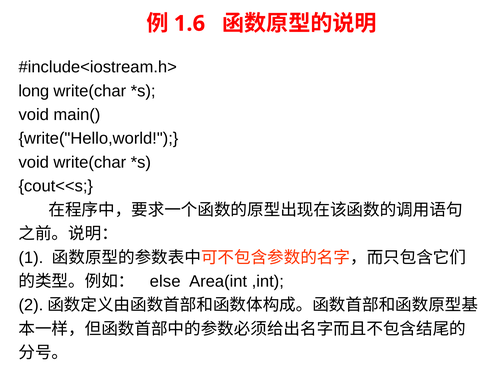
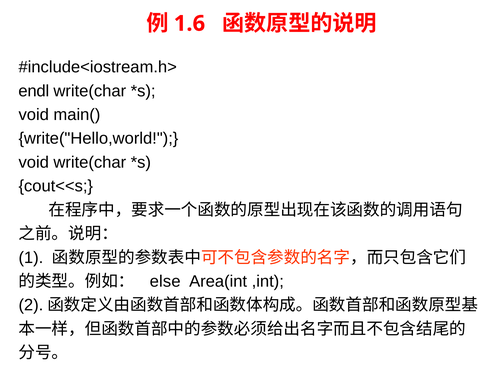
long: long -> endl
